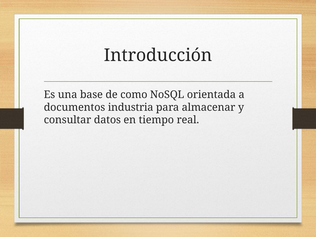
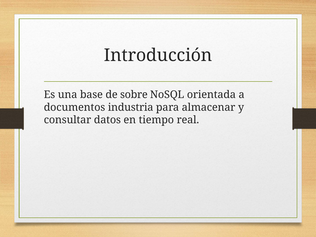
como: como -> sobre
